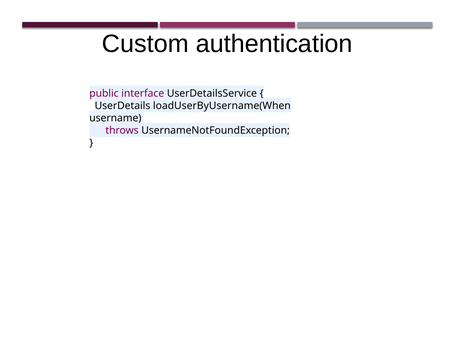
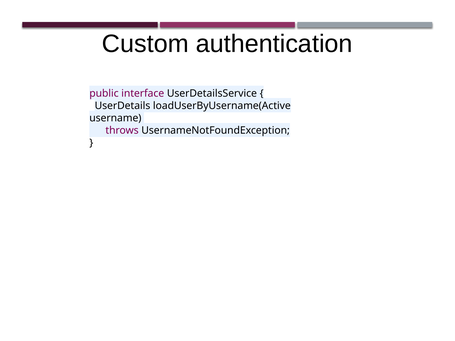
loadUserByUsername(When: loadUserByUsername(When -> loadUserByUsername(Active
